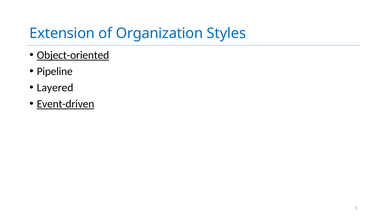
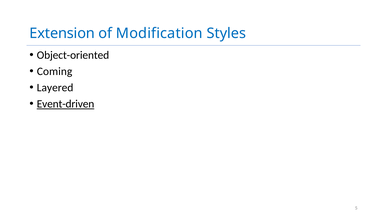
Organization: Organization -> Modification
Object-oriented underline: present -> none
Pipeline: Pipeline -> Coming
